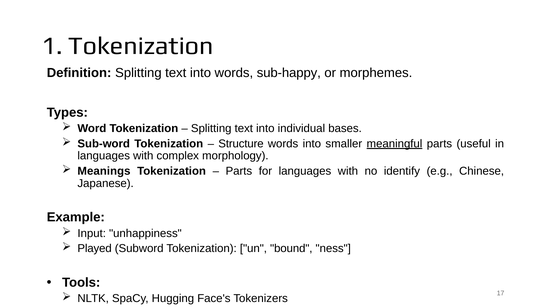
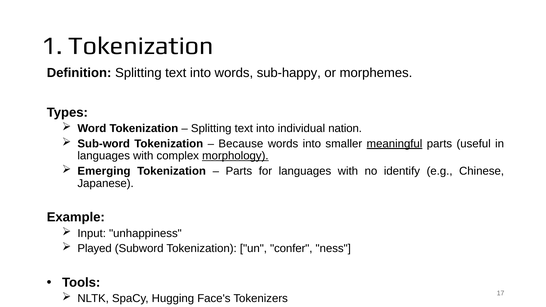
bases: bases -> nation
Structure: Structure -> Because
morphology underline: none -> present
Meanings: Meanings -> Emerging
bound: bound -> confer
